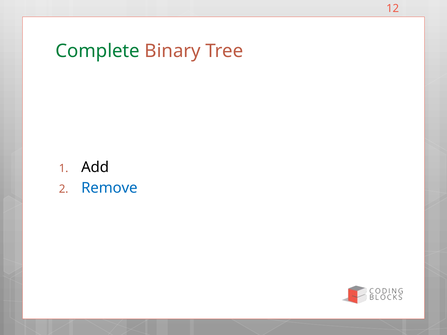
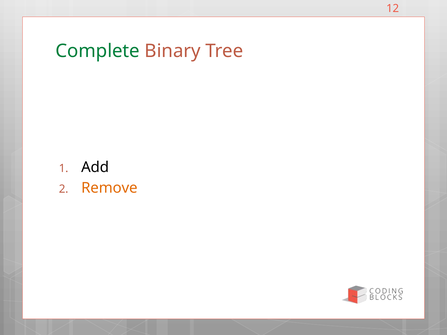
Remove colour: blue -> orange
